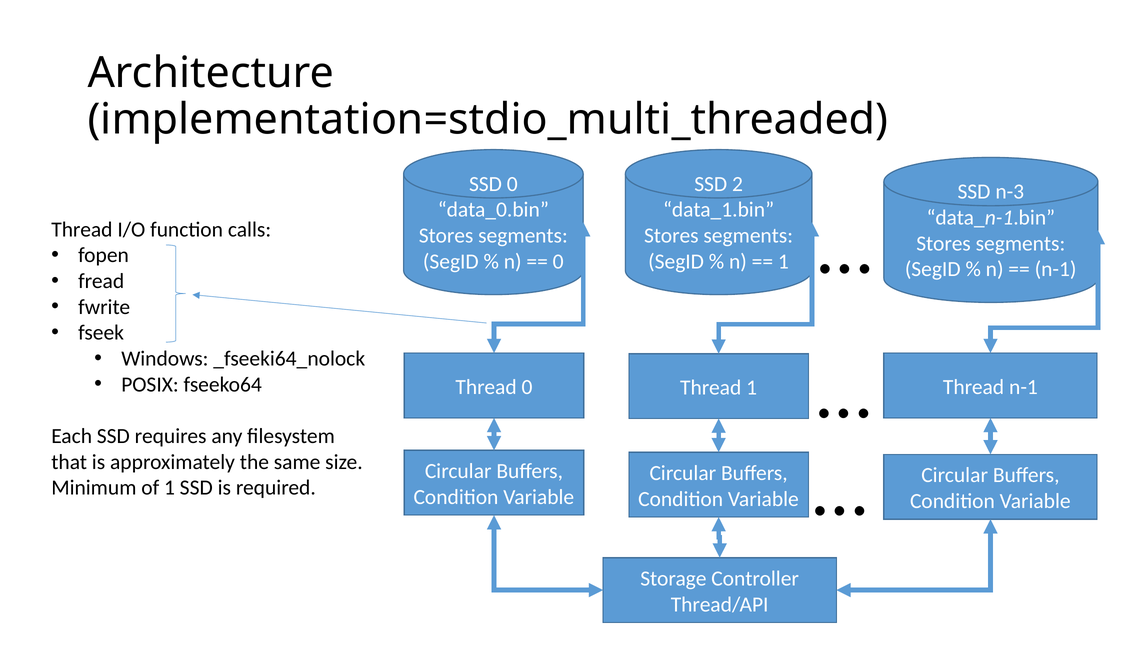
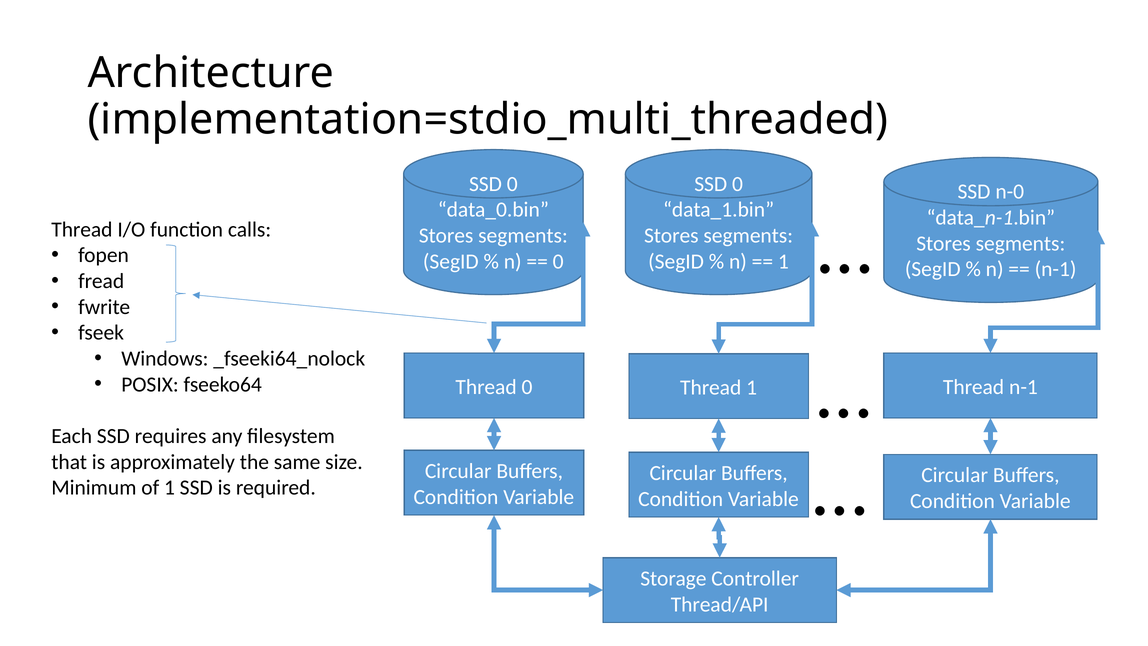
2 at (738, 184): 2 -> 0
n-3: n-3 -> n-0
